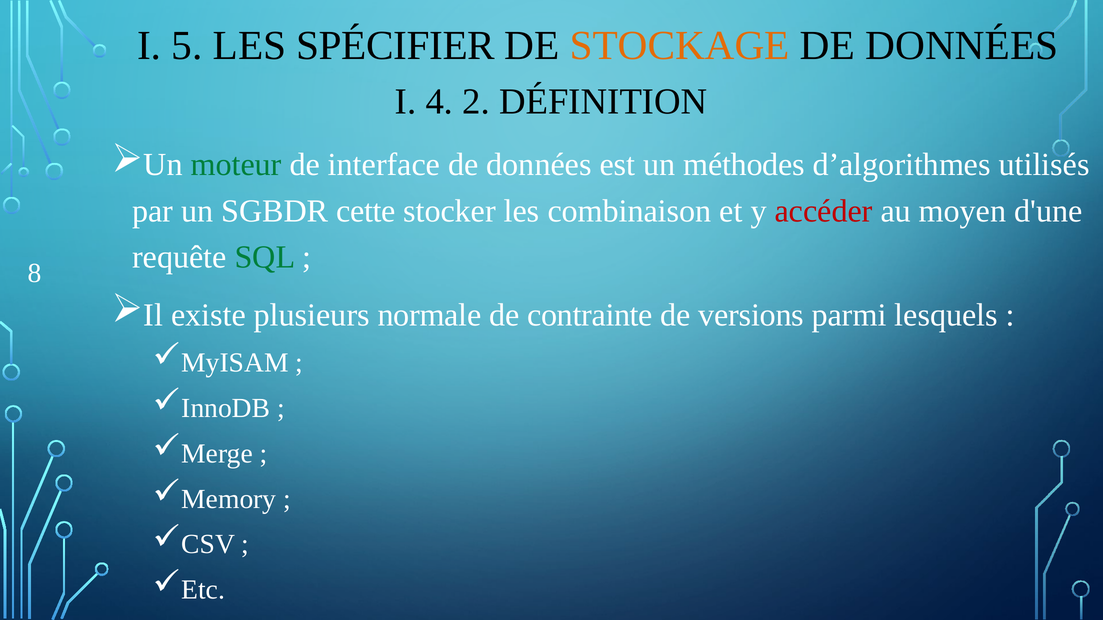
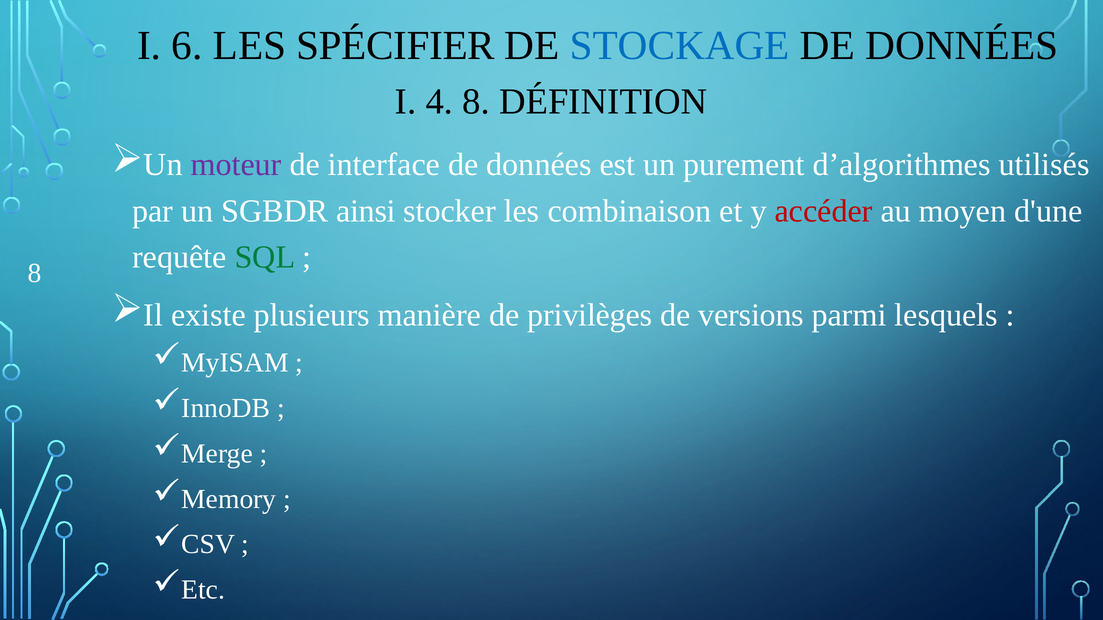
5: 5 -> 6
STOCKAGE colour: orange -> blue
4 2: 2 -> 8
moteur colour: green -> purple
méthodes: méthodes -> purement
cette: cette -> ainsi
normale: normale -> manière
contrainte: contrainte -> privilèges
